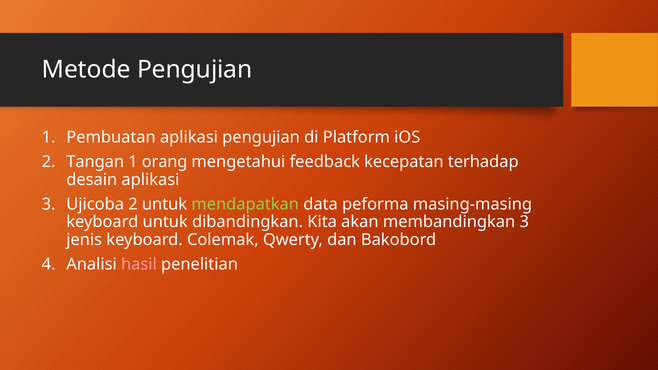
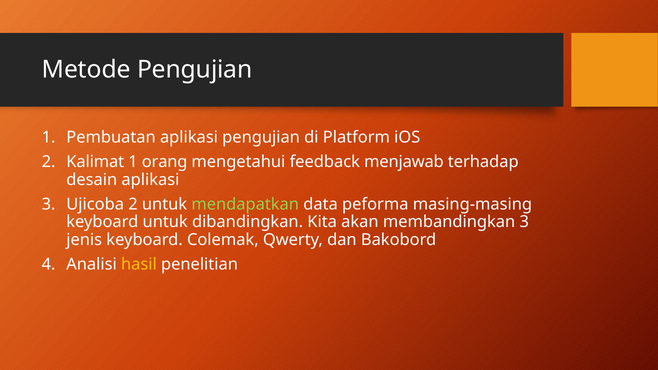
Tangan: Tangan -> Kalimat
kecepatan: kecepatan -> menjawab
hasil colour: pink -> yellow
